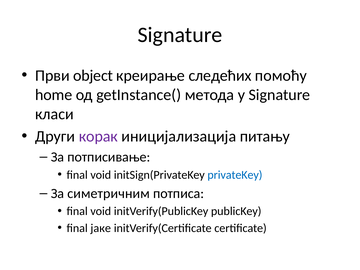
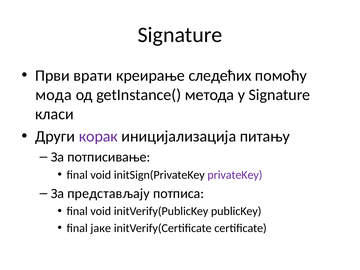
object: object -> врати
home: home -> мода
privateKey colour: blue -> purple
симетричним: симетричним -> представљају
